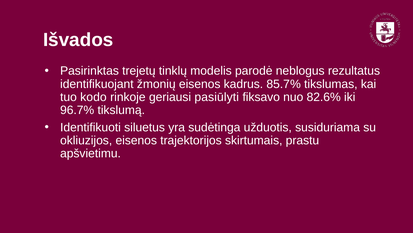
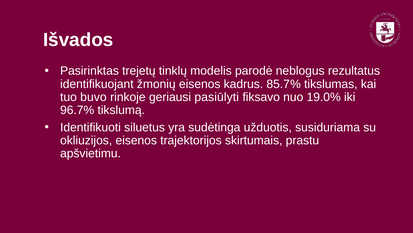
kodo: kodo -> buvo
82.6%: 82.6% -> 19.0%
